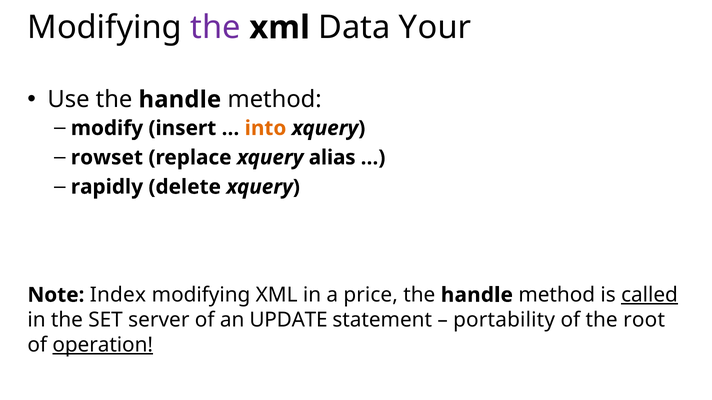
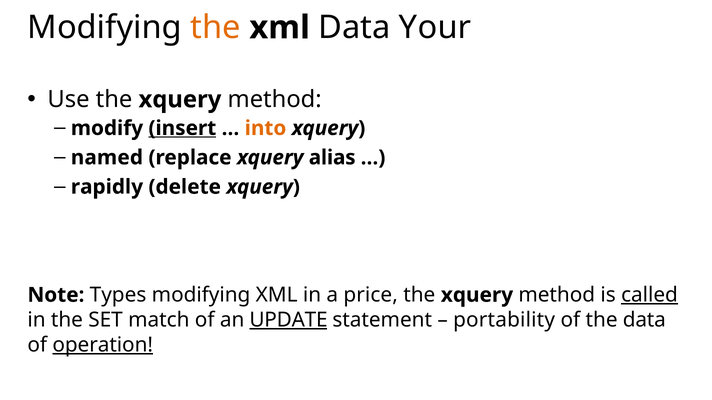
the at (215, 28) colour: purple -> orange
Use the handle: handle -> xquery
insert underline: none -> present
rowset: rowset -> named
Index: Index -> Types
handle at (477, 295): handle -> xquery
server: server -> match
UPDATE underline: none -> present
the root: root -> data
